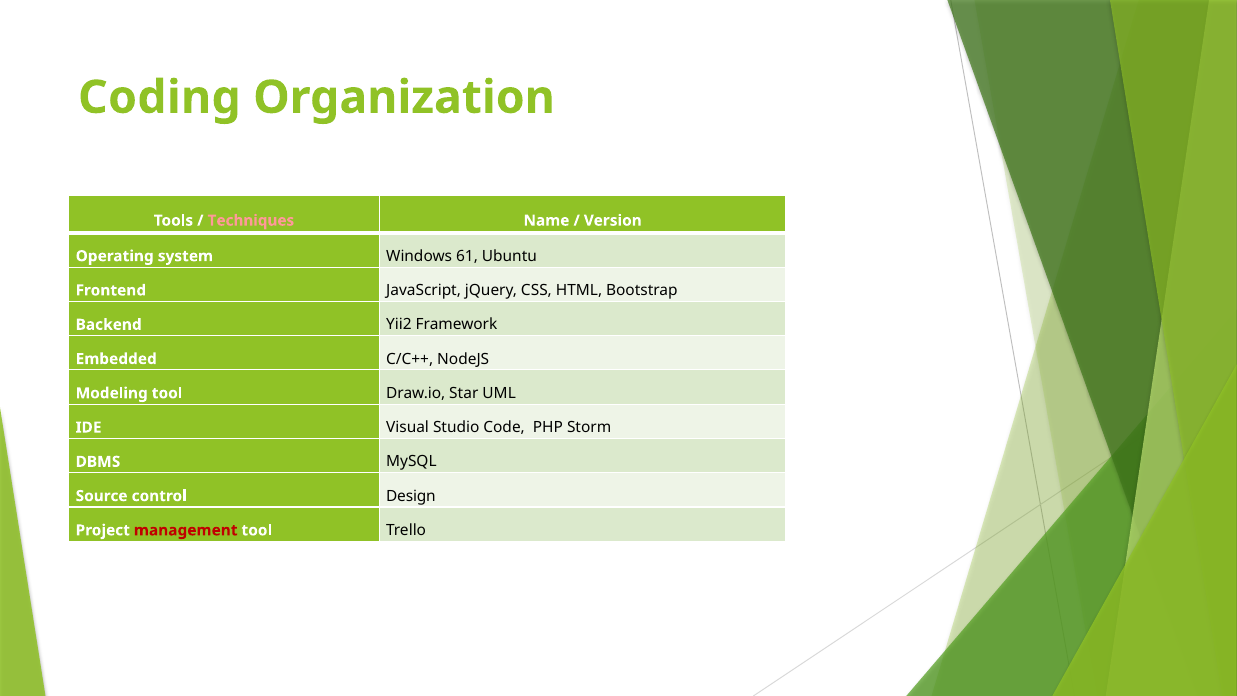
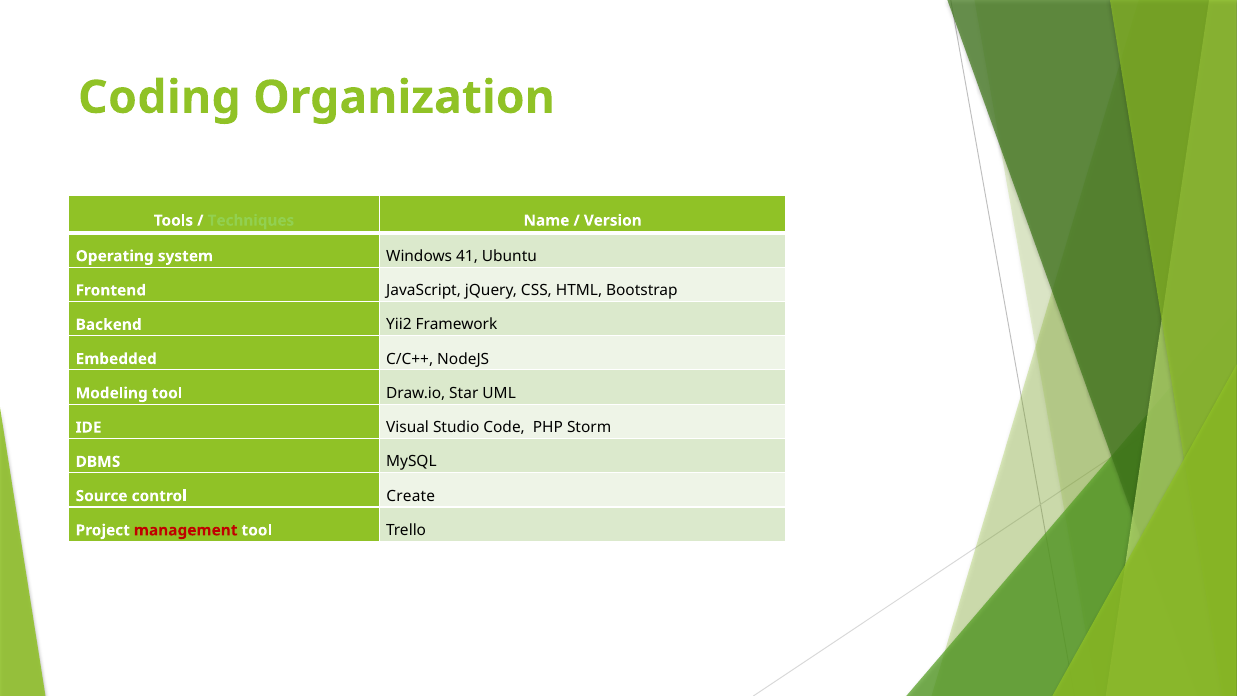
Techniques colour: pink -> light green
61: 61 -> 41
Design: Design -> Create
